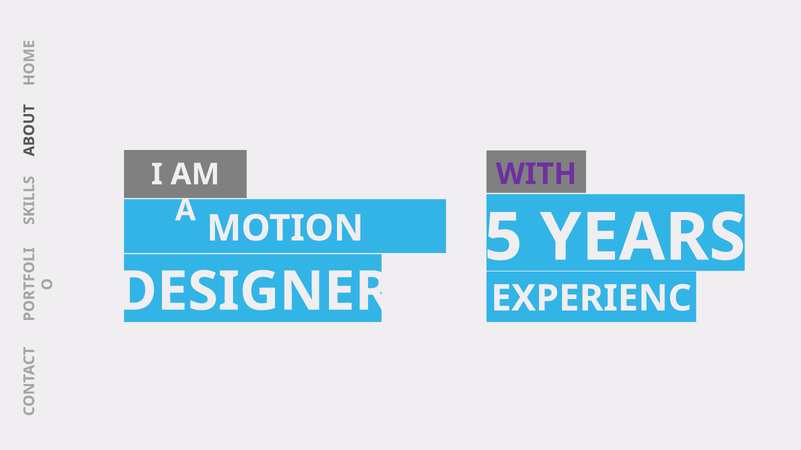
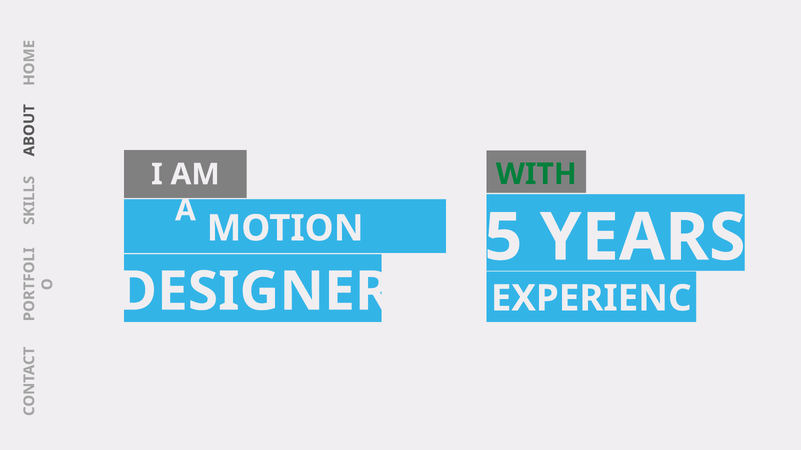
WITH colour: purple -> green
